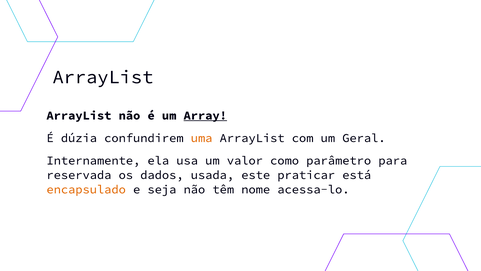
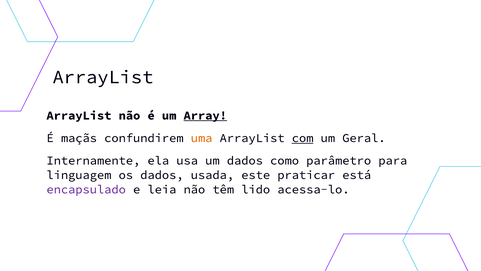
dúzia: dúzia -> maçãs
com underline: none -> present
um valor: valor -> dados
reservada: reservada -> linguagem
encapsulado colour: orange -> purple
seja: seja -> leia
nome: nome -> lido
